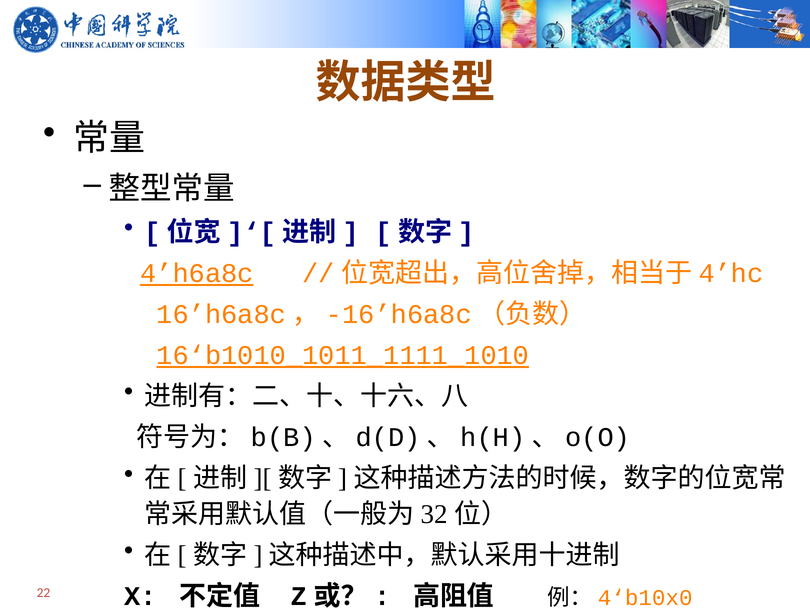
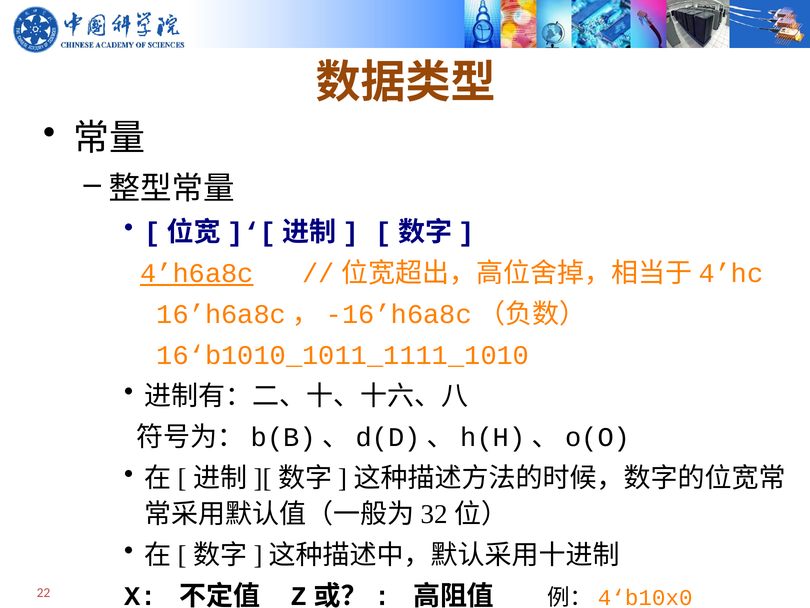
16‘b1010_1011_1111_1010 underline: present -> none
